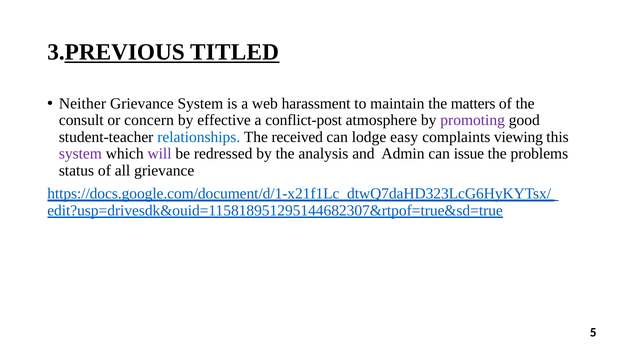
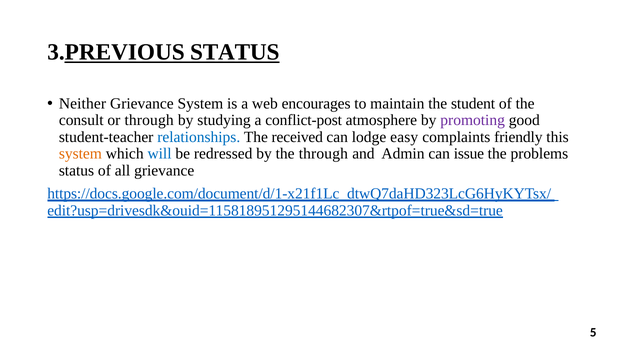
3.PREVIOUS TITLED: TITLED -> STATUS
harassment: harassment -> encourages
matters: matters -> student
or concern: concern -> through
effective: effective -> studying
viewing: viewing -> friendly
system at (80, 154) colour: purple -> orange
will colour: purple -> blue
the analysis: analysis -> through
